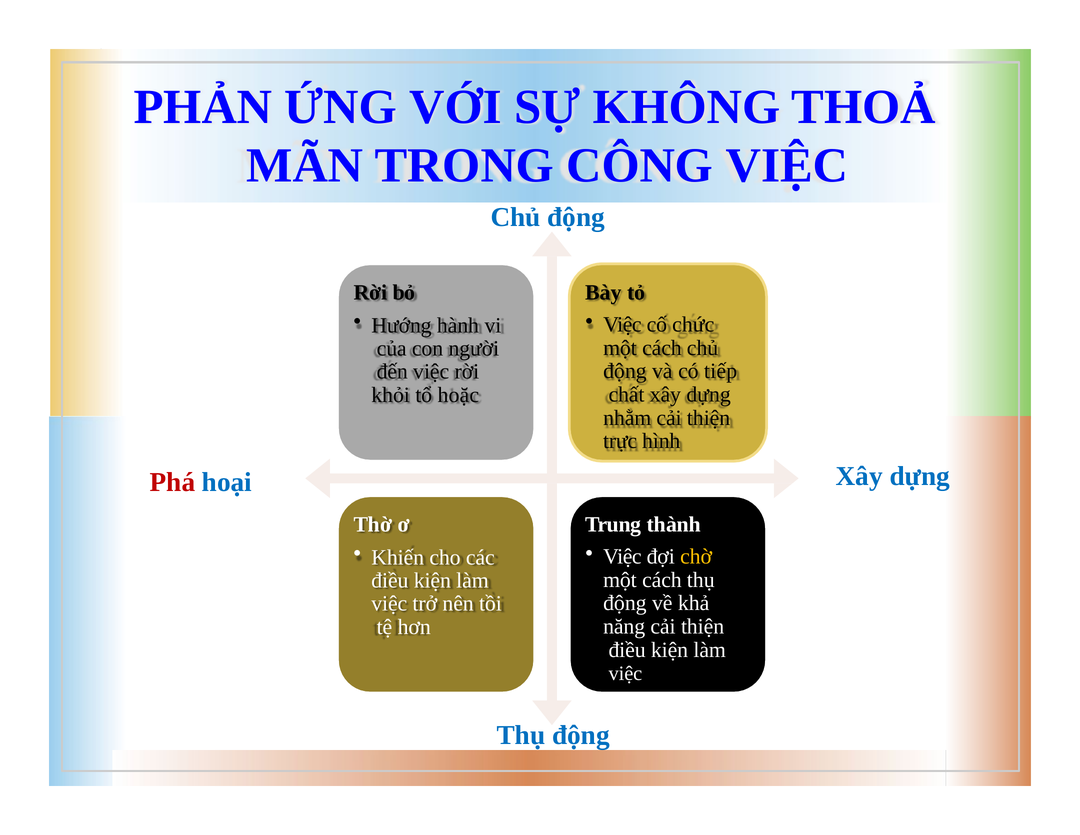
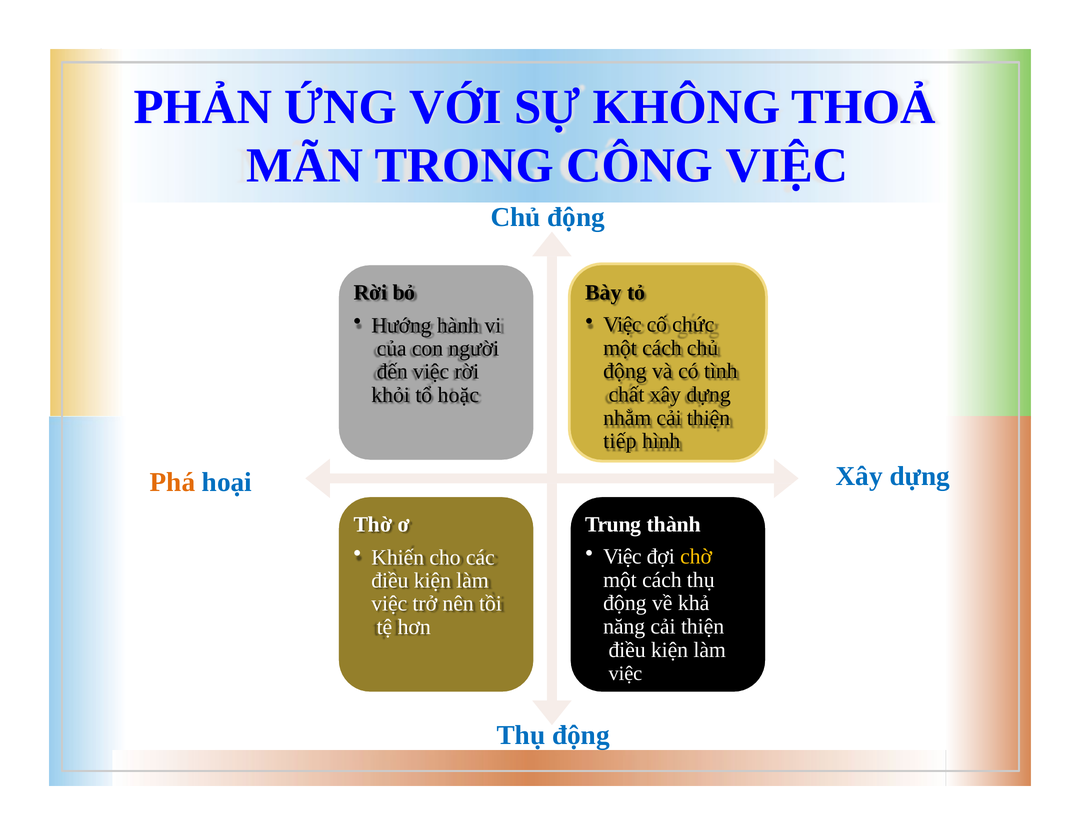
tiếp: tiếp -> tình
trực: trực -> tiếp
Phá colour: red -> orange
